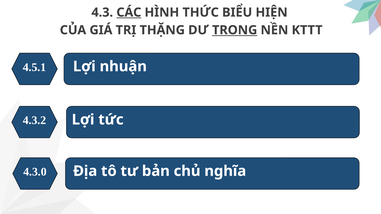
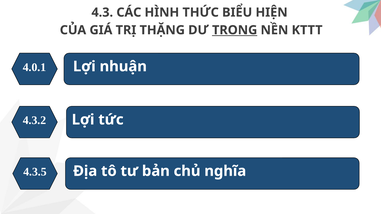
CÁC underline: present -> none
4.5.1: 4.5.1 -> 4.0.1
4.3.0: 4.3.0 -> 4.3.5
